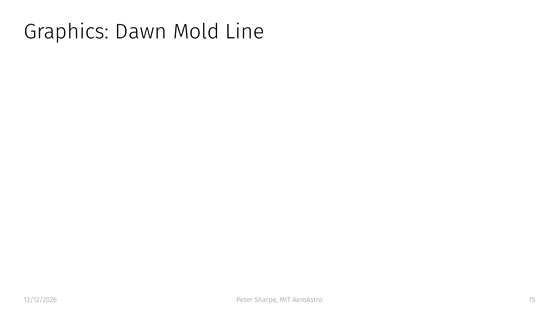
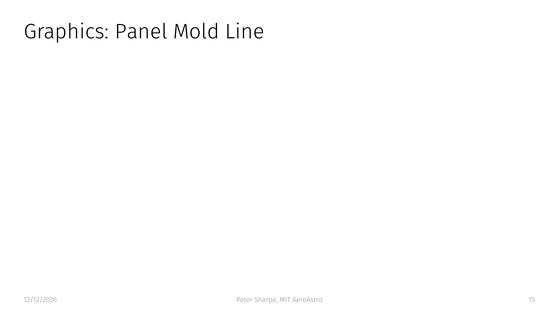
Dawn: Dawn -> Panel
